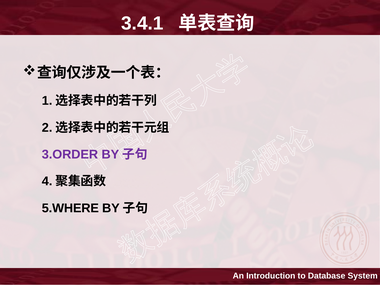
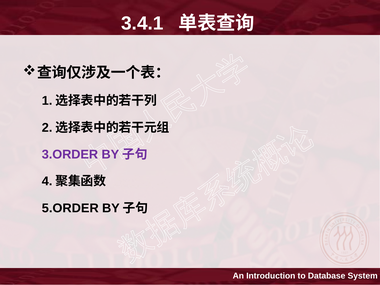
5.WHERE: 5.WHERE -> 5.ORDER
